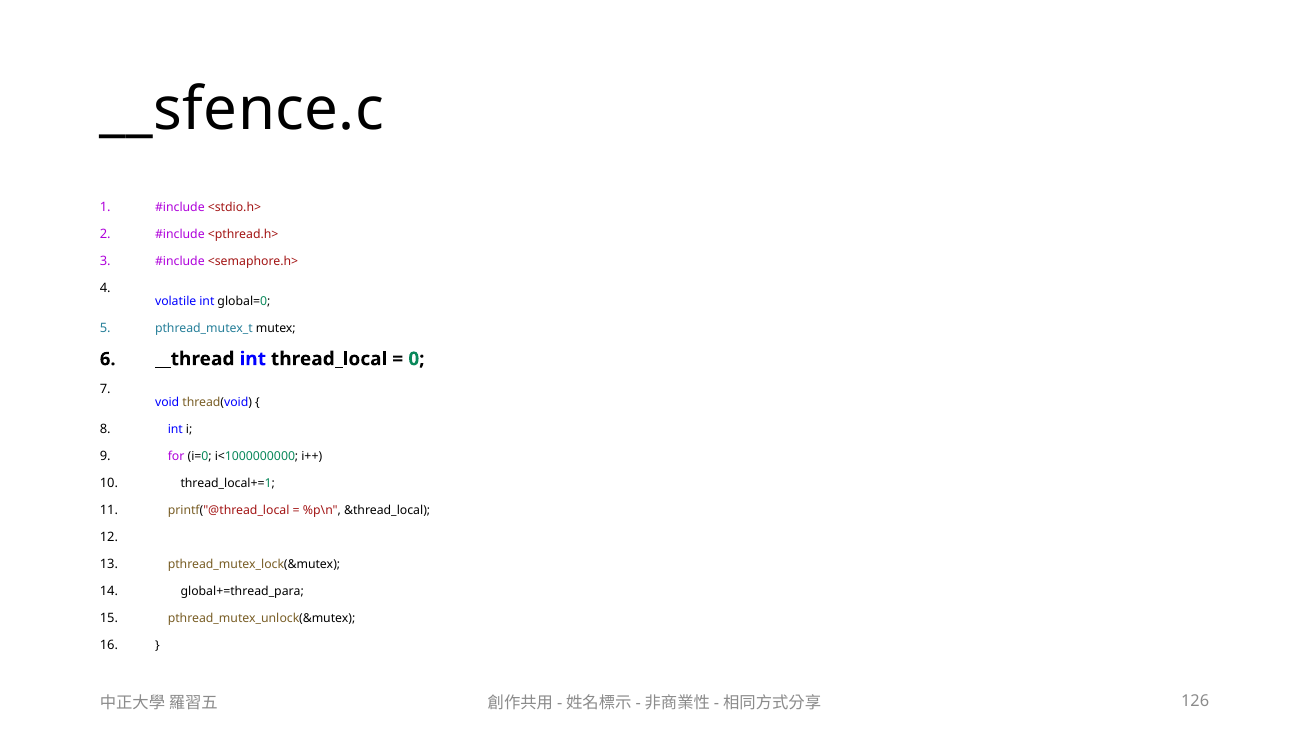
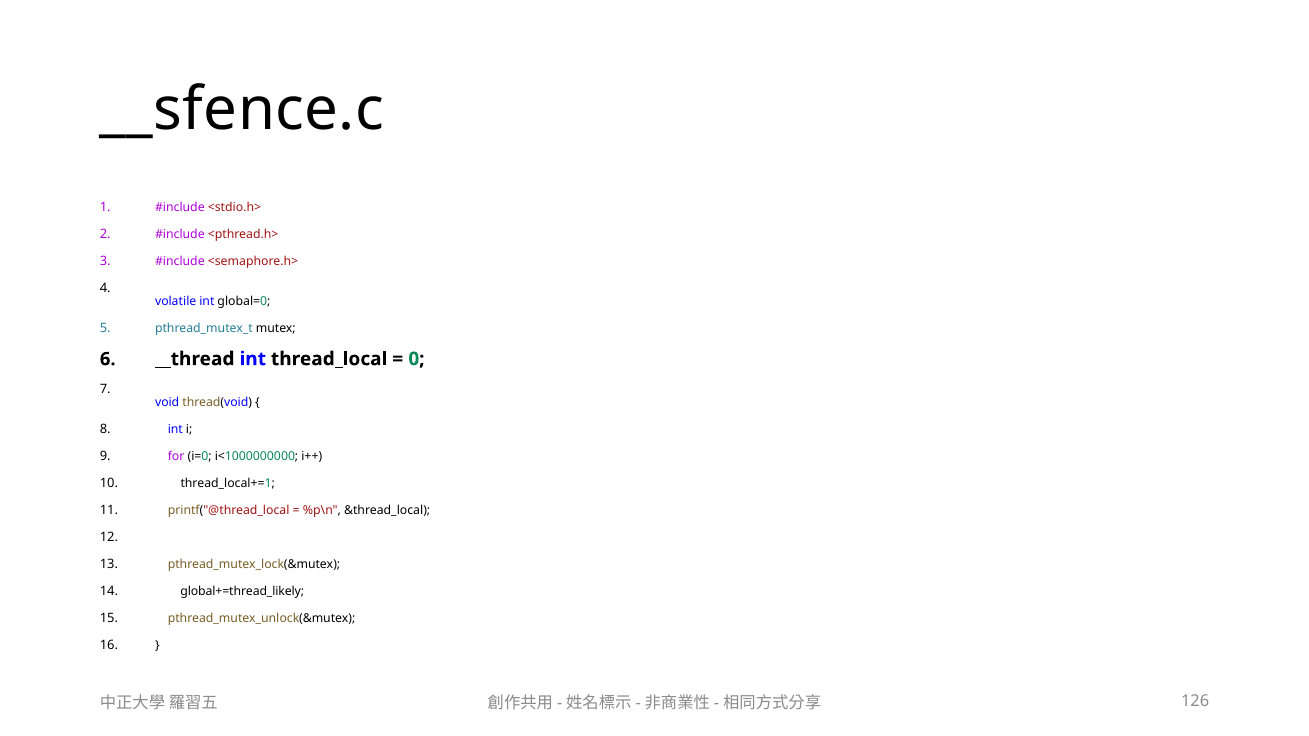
global+=thread_para: global+=thread_para -> global+=thread_likely
